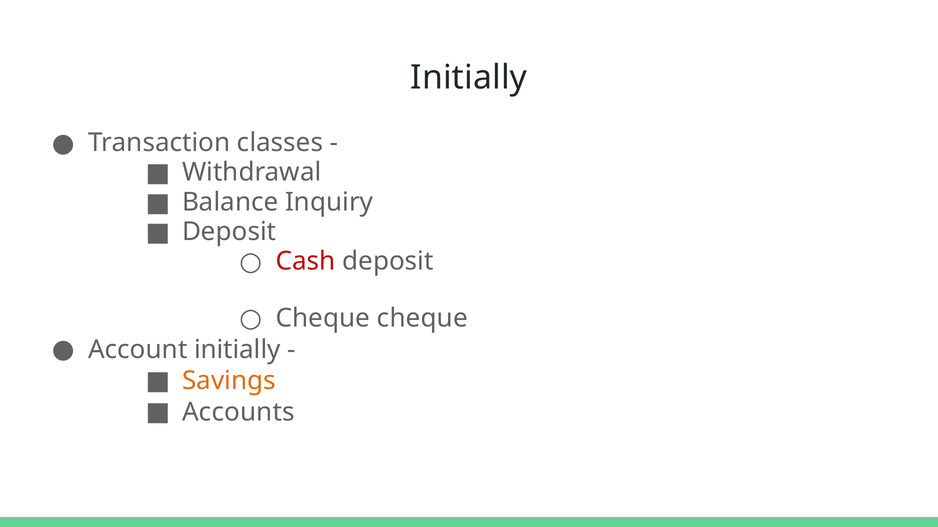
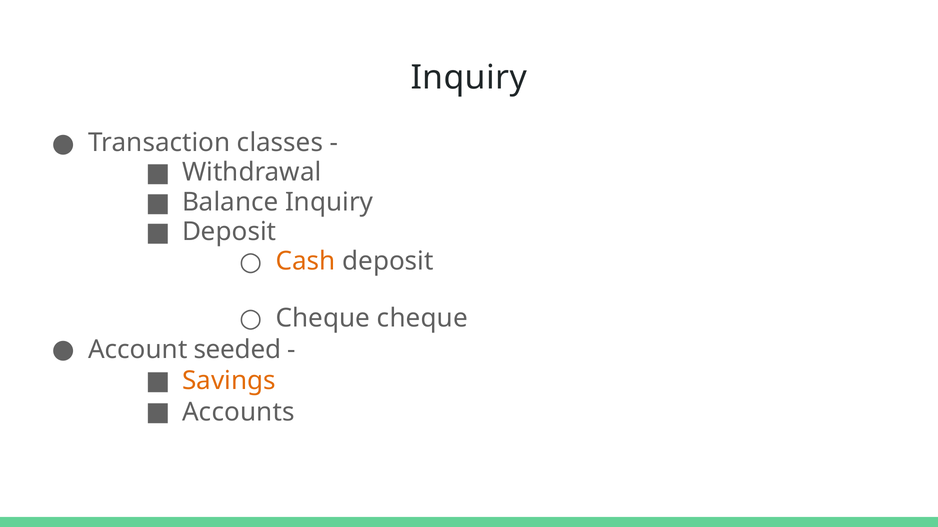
Initially at (469, 78): Initially -> Inquiry
Cash colour: red -> orange
Account initially: initially -> seeded
